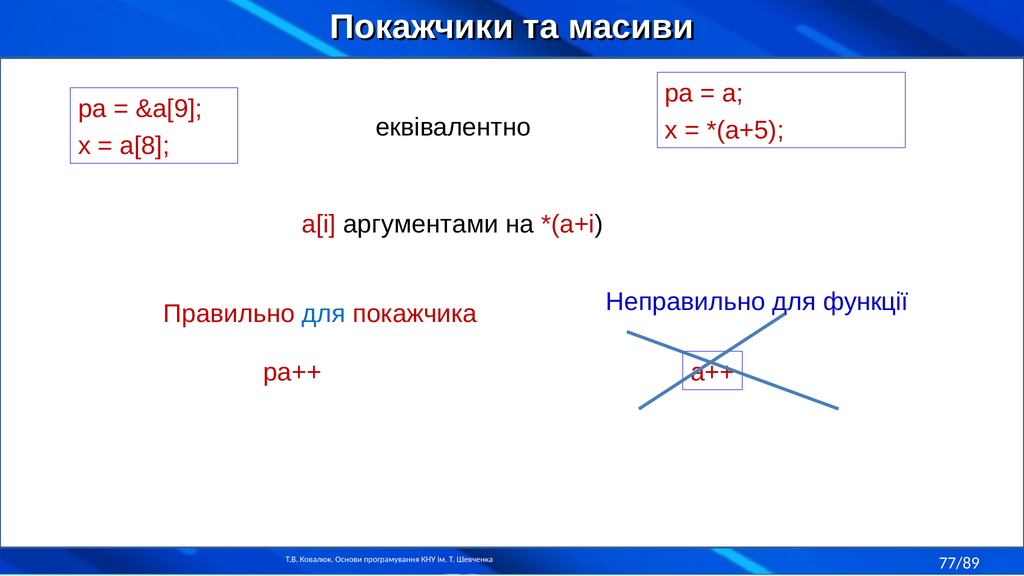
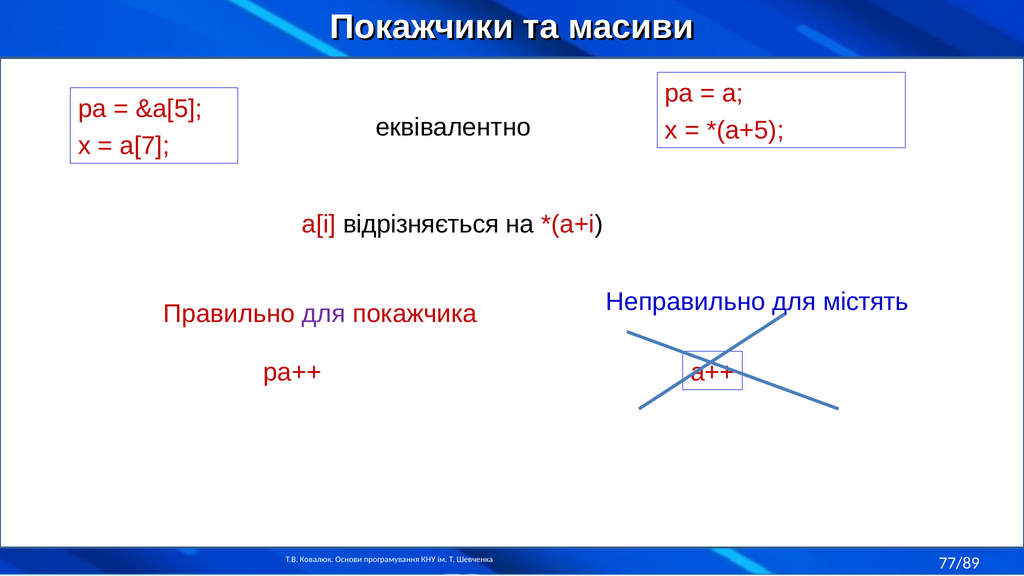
&a[9: &a[9 -> &a[5
a[8: a[8 -> a[7
аргументами: аргументами -> відрізняється
для at (324, 314) colour: blue -> purple
функції: функції -> містять
